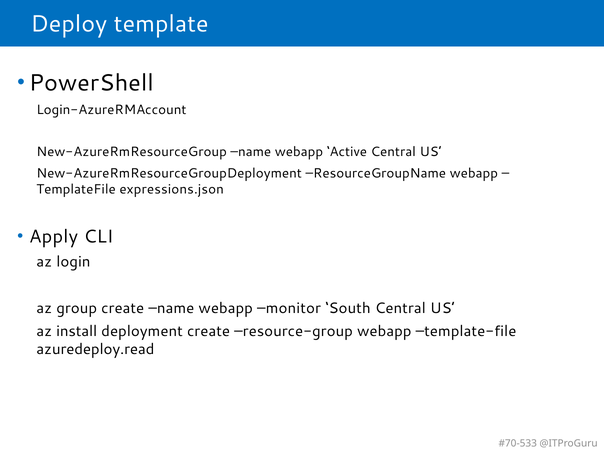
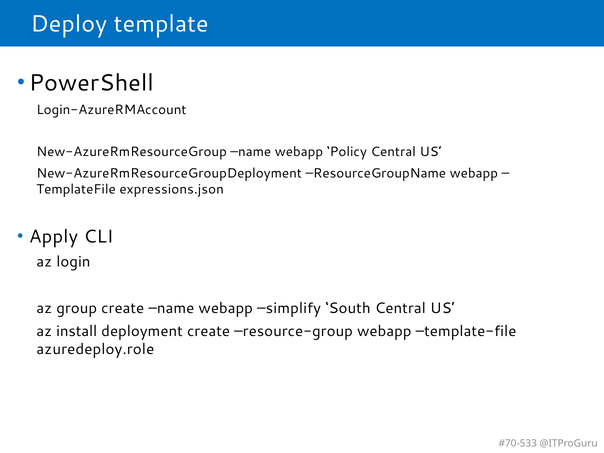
Active: Active -> Policy
monitor: monitor -> simplify
azuredeploy.read: azuredeploy.read -> azuredeploy.role
